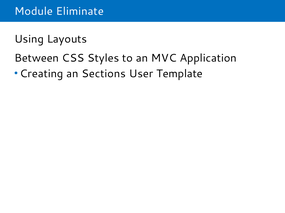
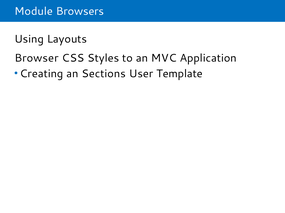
Eliminate: Eliminate -> Browsers
Between: Between -> Browser
